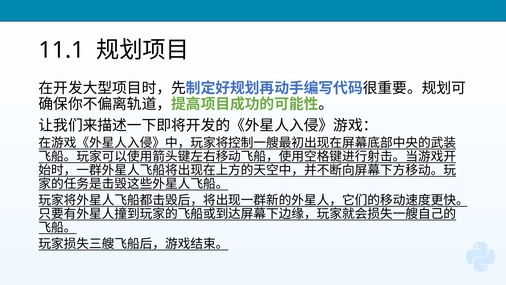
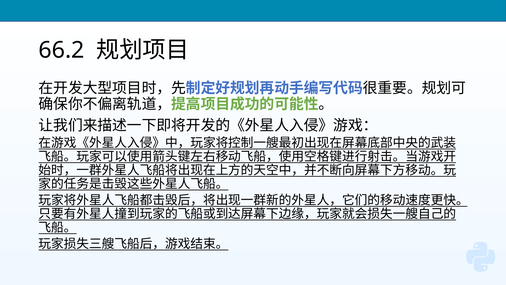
11.1: 11.1 -> 66.2
